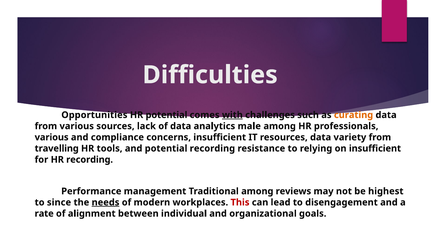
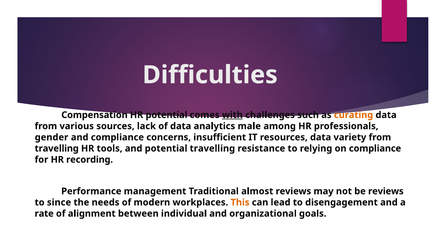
Opportunities: Opportunities -> Compensation
various at (52, 137): various -> gender
potential recording: recording -> travelling
on insufficient: insufficient -> compliance
Traditional among: among -> almost
be highest: highest -> reviews
needs underline: present -> none
This colour: red -> orange
